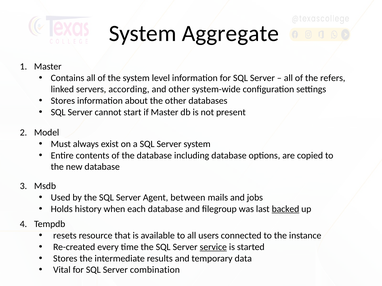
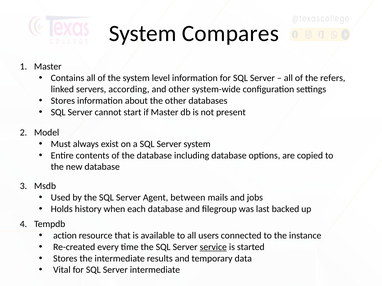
Aggregate: Aggregate -> Compares
backed underline: present -> none
resets: resets -> action
Server combination: combination -> intermediate
